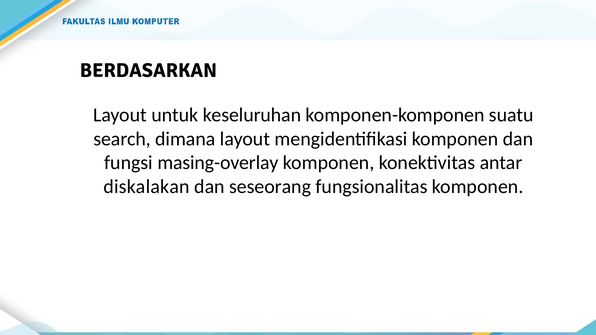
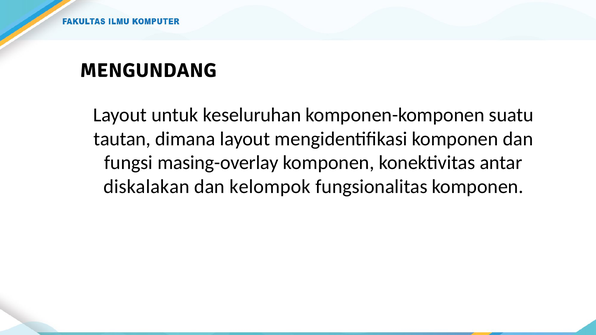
BERDASARKAN: BERDASARKAN -> MENGUNDANG
search: search -> tautan
seseorang: seseorang -> kelompok
